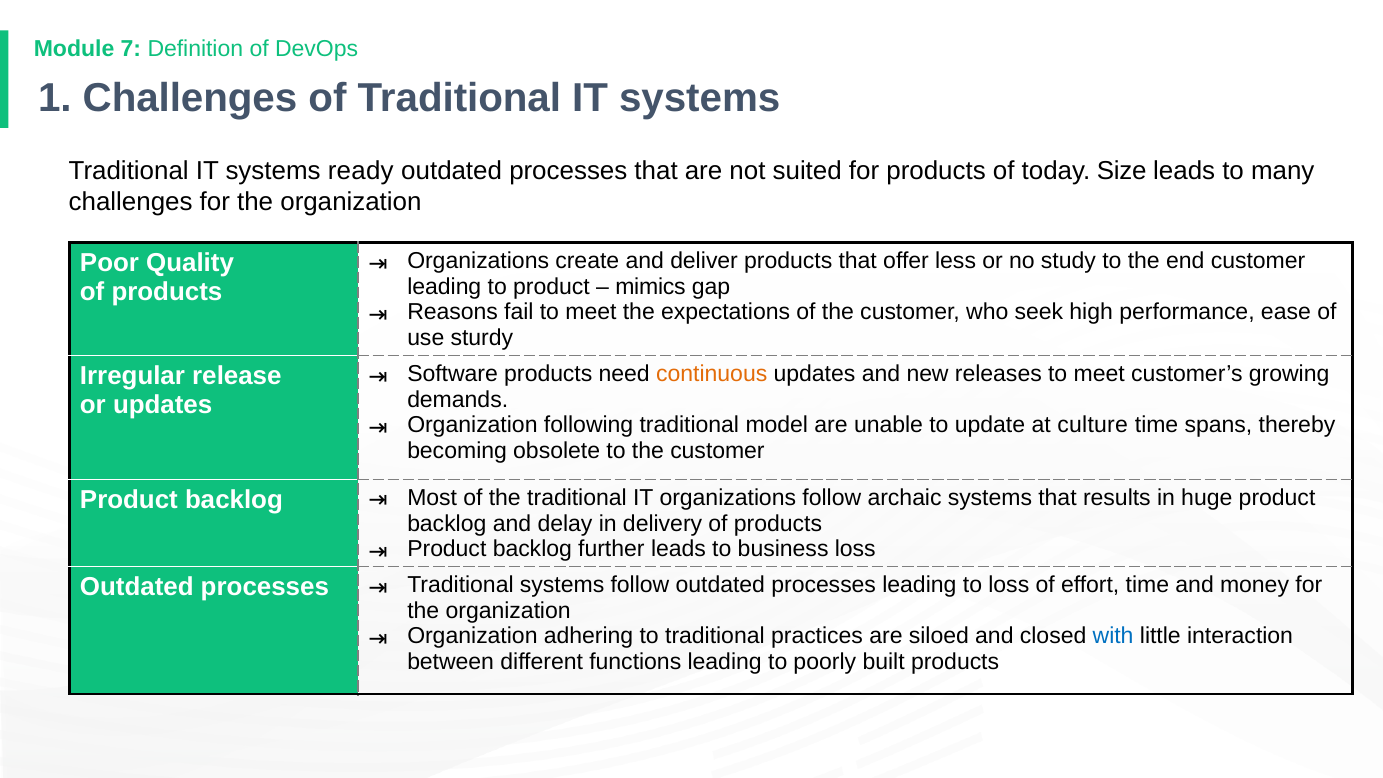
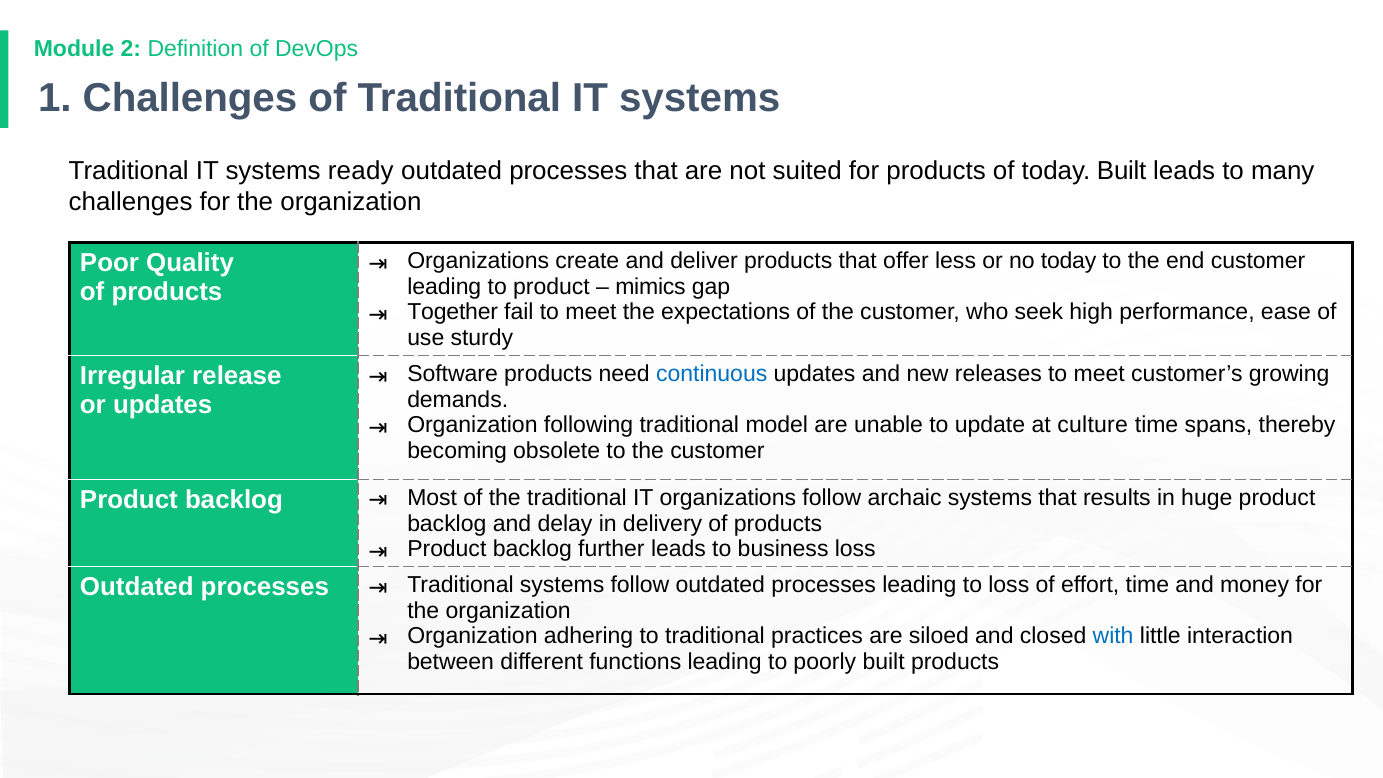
7: 7 -> 2
today Size: Size -> Built
no study: study -> today
Reasons: Reasons -> Together
continuous colour: orange -> blue
